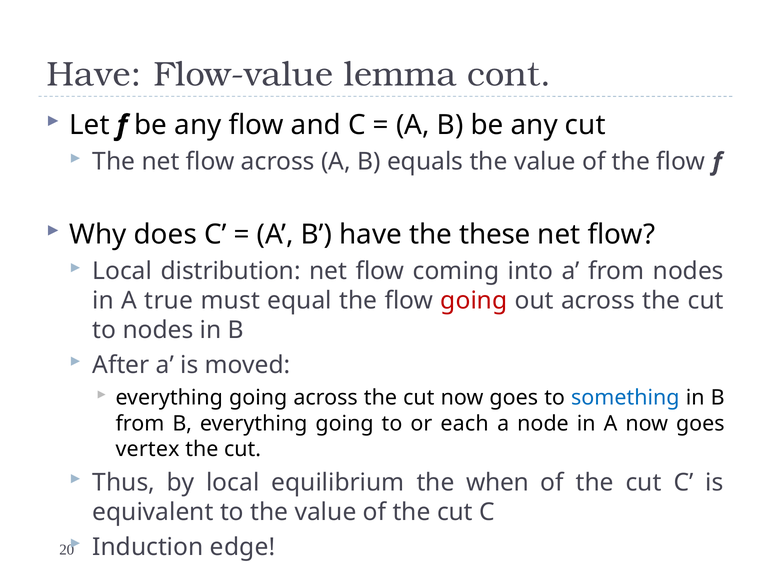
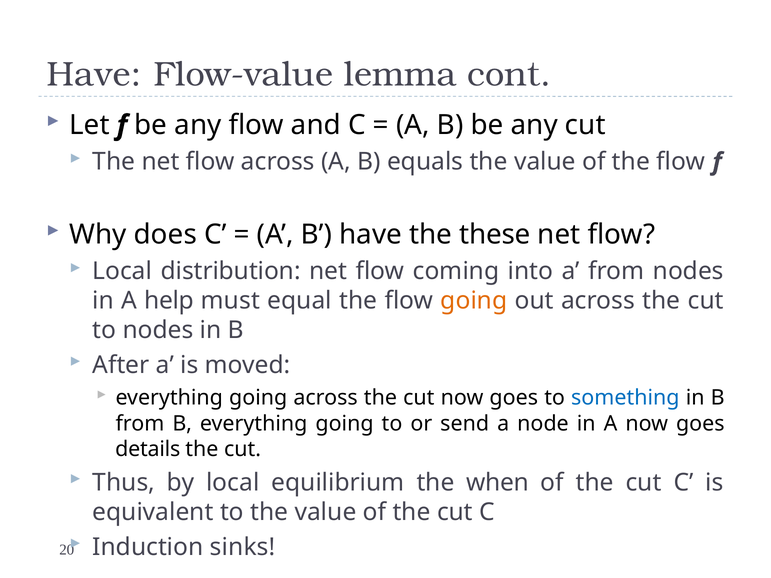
true: true -> help
going at (474, 301) colour: red -> orange
each: each -> send
vertex: vertex -> details
edge: edge -> sinks
